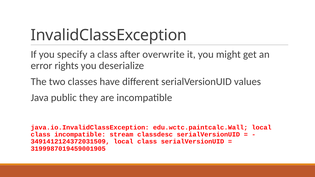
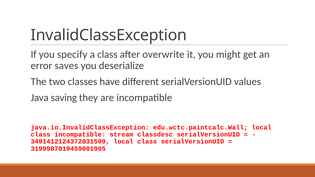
rights: rights -> saves
public: public -> saving
